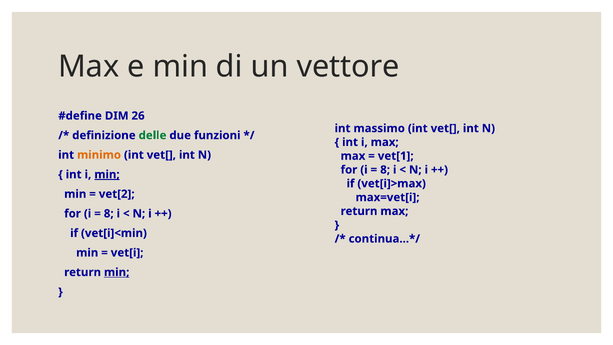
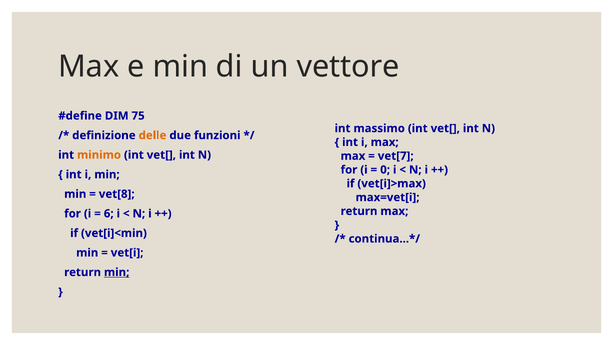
26: 26 -> 75
delle colour: green -> orange
vet[1: vet[1 -> vet[7
8 at (385, 170): 8 -> 0
min at (107, 174) underline: present -> none
vet[2: vet[2 -> vet[8
8 at (109, 213): 8 -> 6
